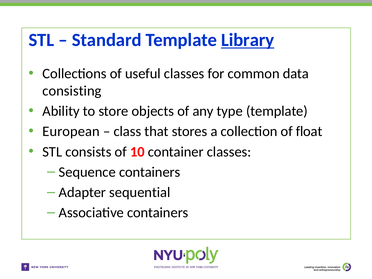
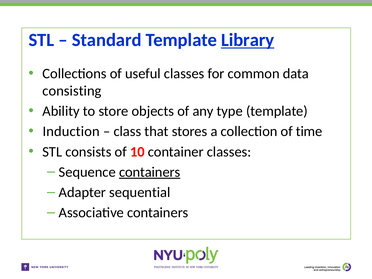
European: European -> Induction
float: float -> time
containers at (150, 172) underline: none -> present
